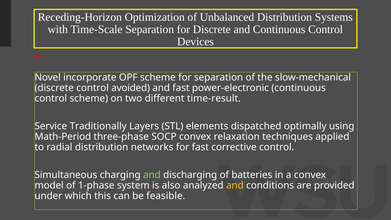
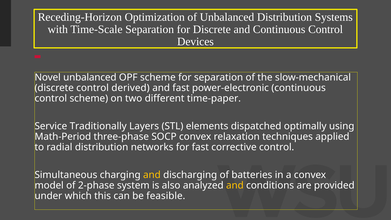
Novel incorporate: incorporate -> unbalanced
avoided: avoided -> derived
time-result: time-result -> time-paper
and at (152, 175) colour: light green -> yellow
1-phase: 1-phase -> 2-phase
